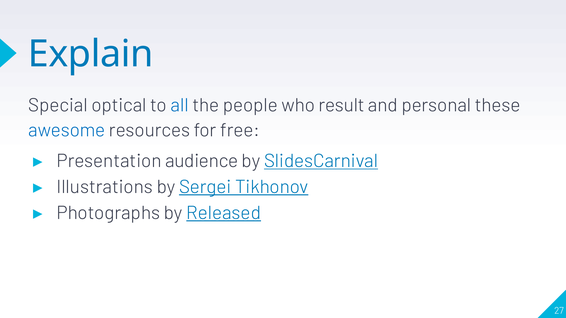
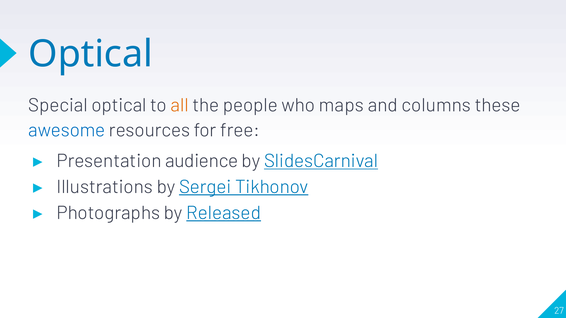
Explain at (91, 54): Explain -> Optical
all colour: blue -> orange
result: result -> maps
personal: personal -> columns
